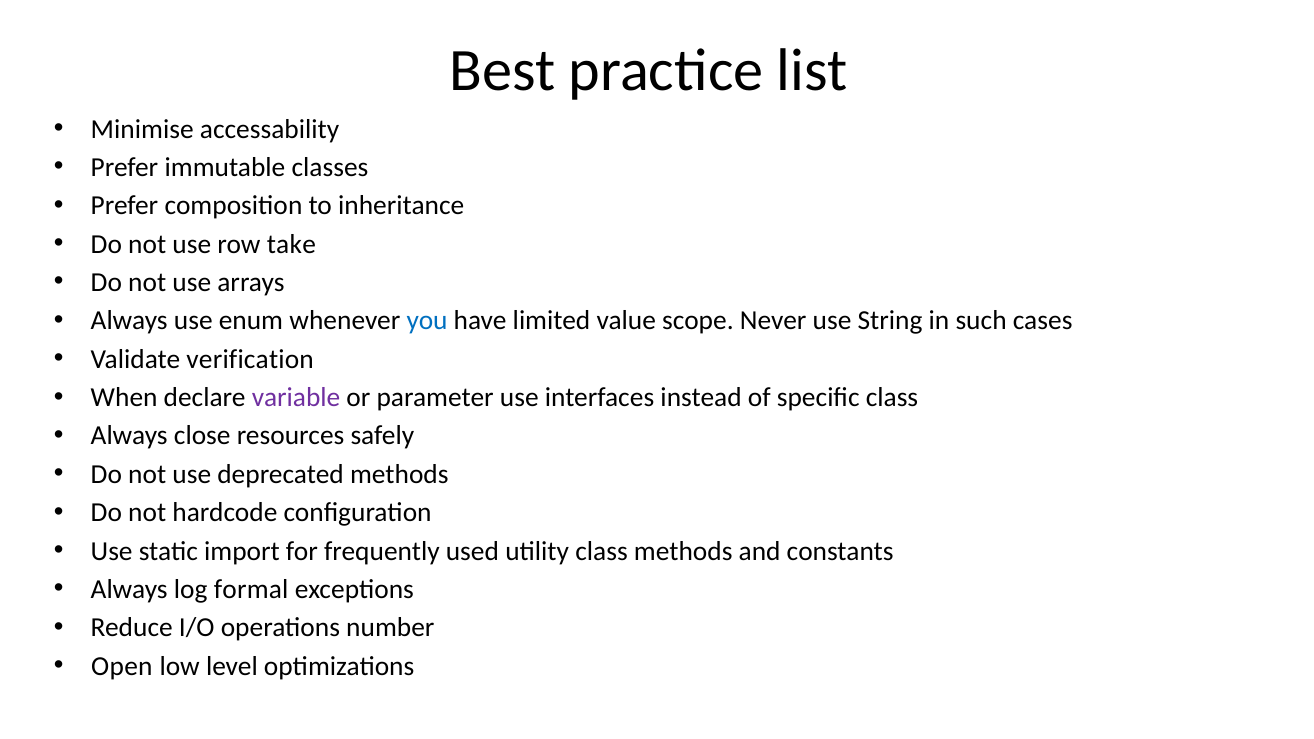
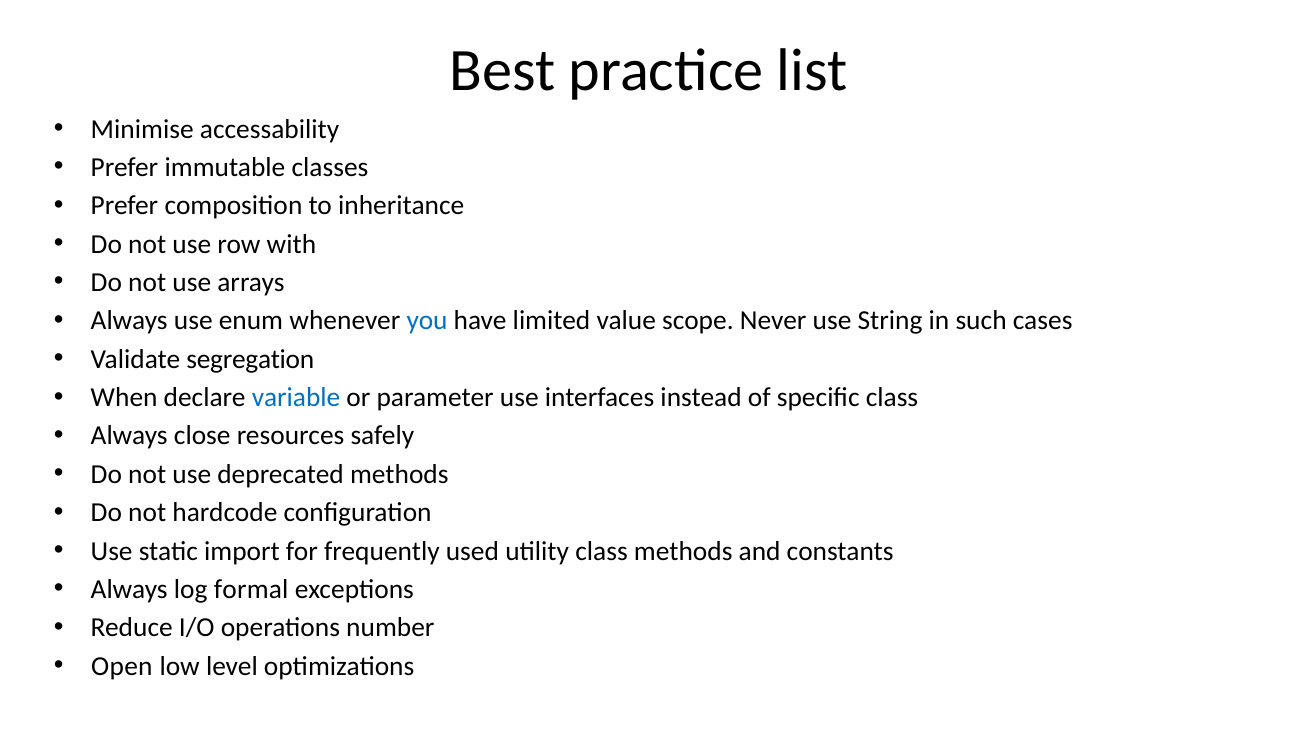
take: take -> with
verification: verification -> segregation
variable colour: purple -> blue
